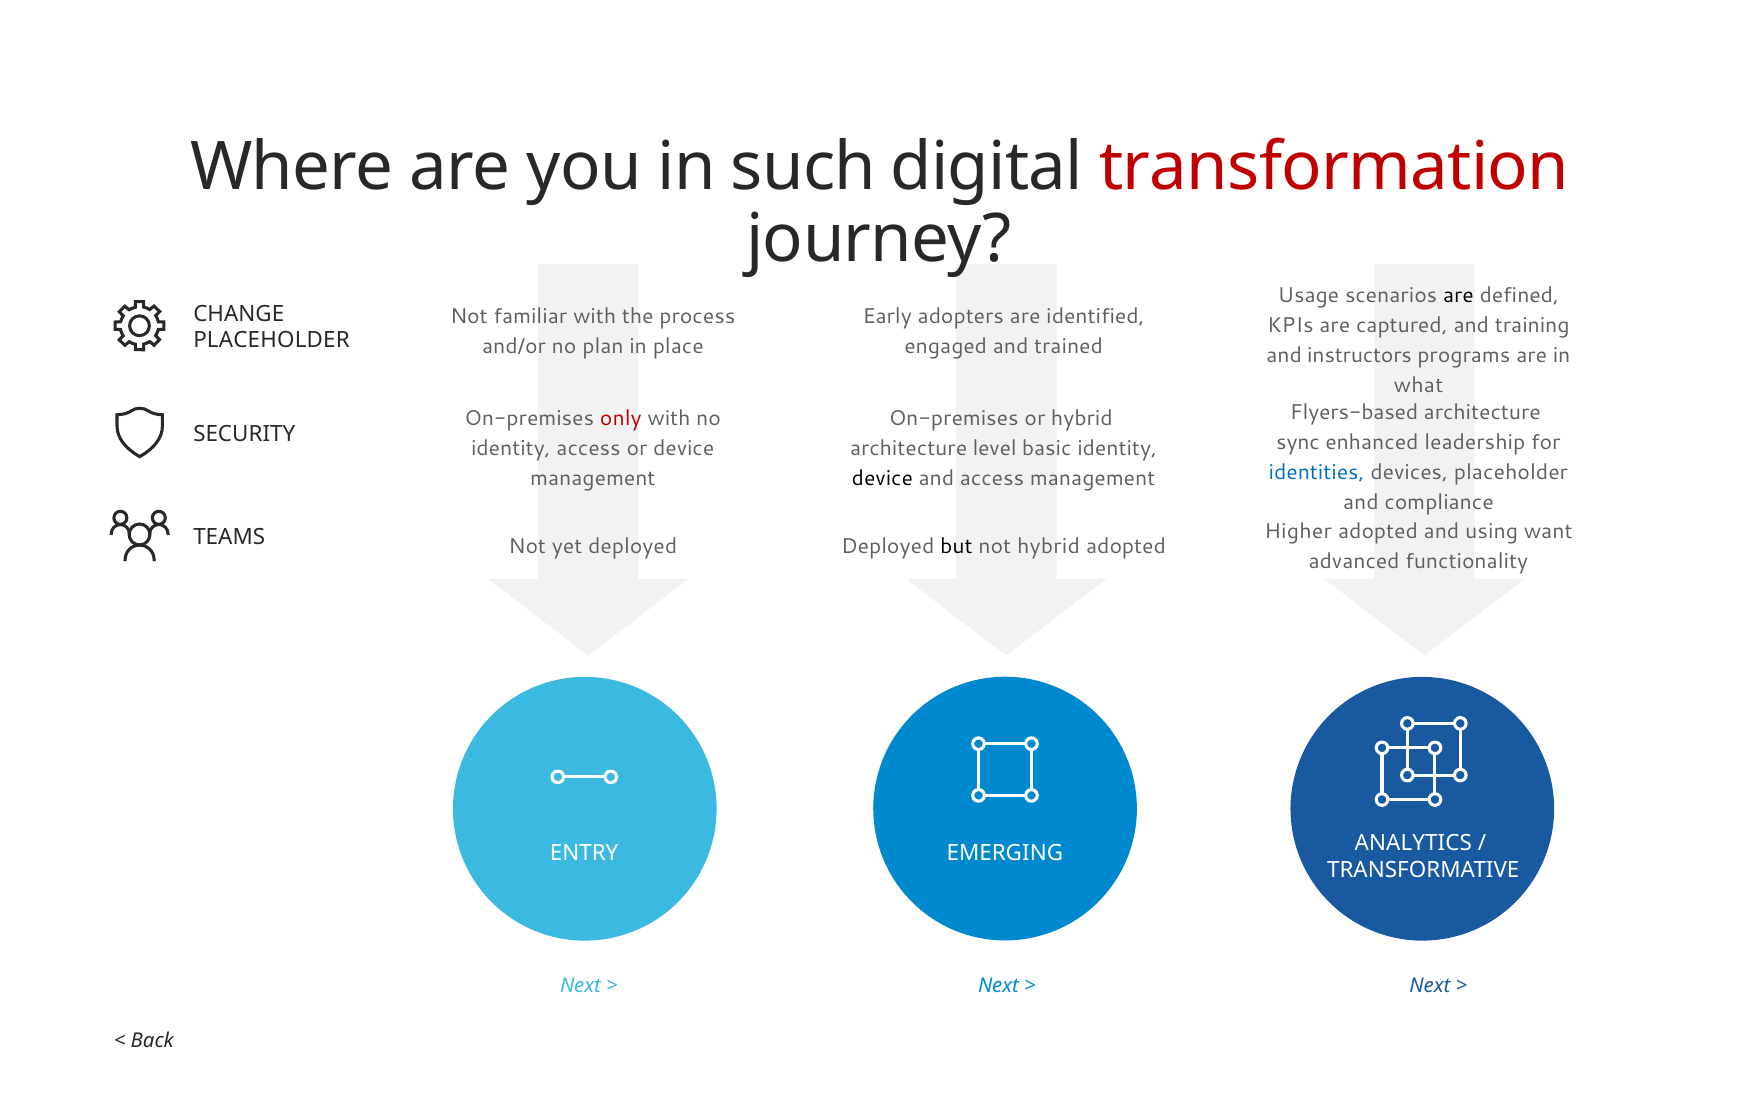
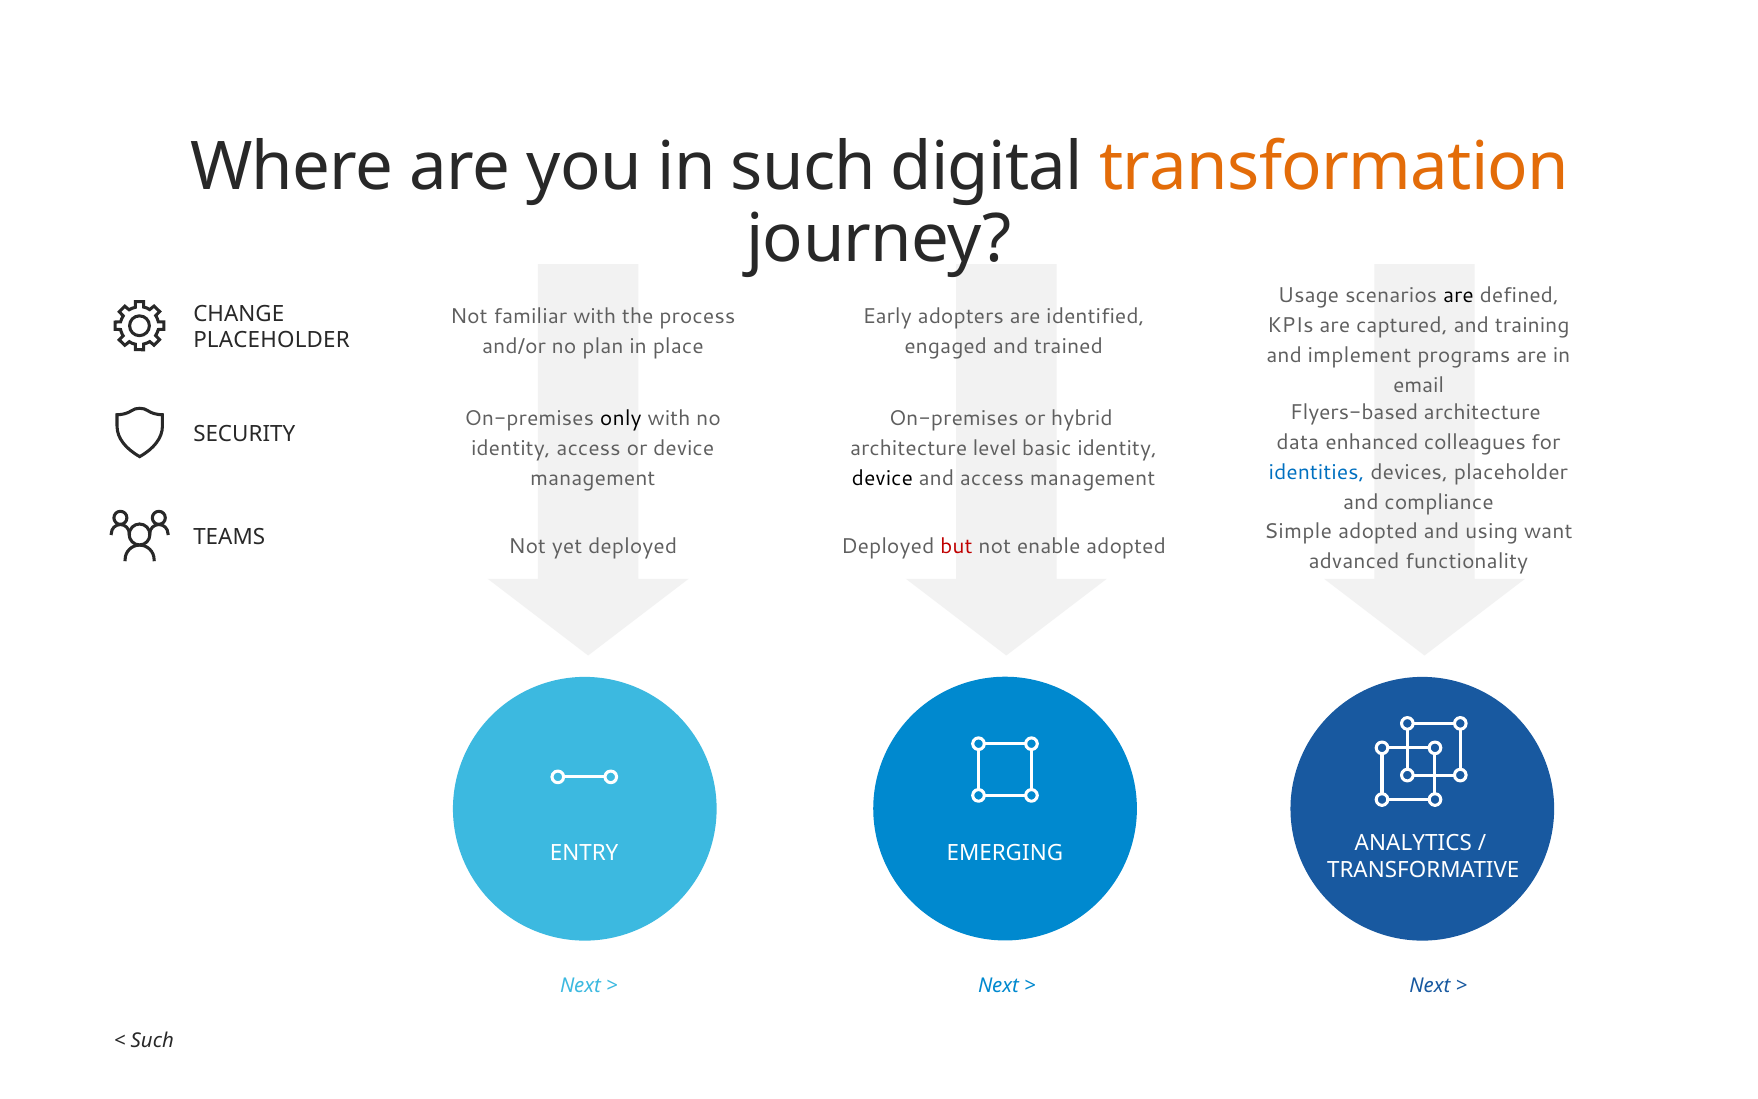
transformation colour: red -> orange
instructors: instructors -> implement
what: what -> email
only colour: red -> black
sync: sync -> data
leadership: leadership -> colleagues
Higher: Higher -> Simple
but colour: black -> red
not hybrid: hybrid -> enable
Back at (152, 1040): Back -> Such
